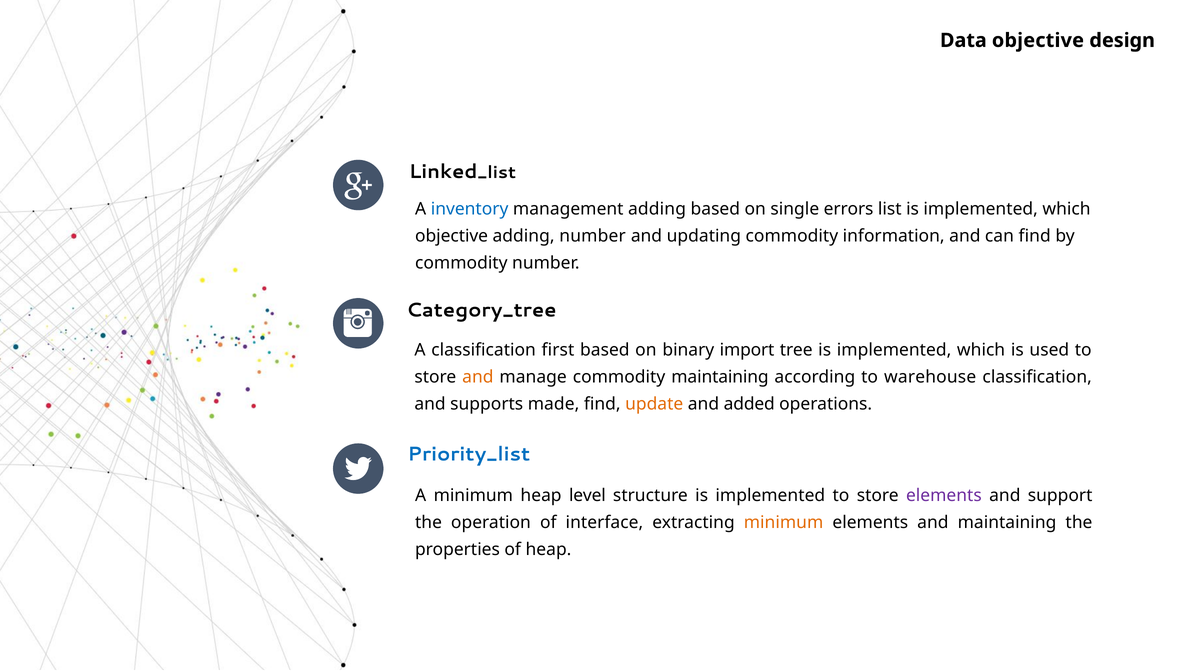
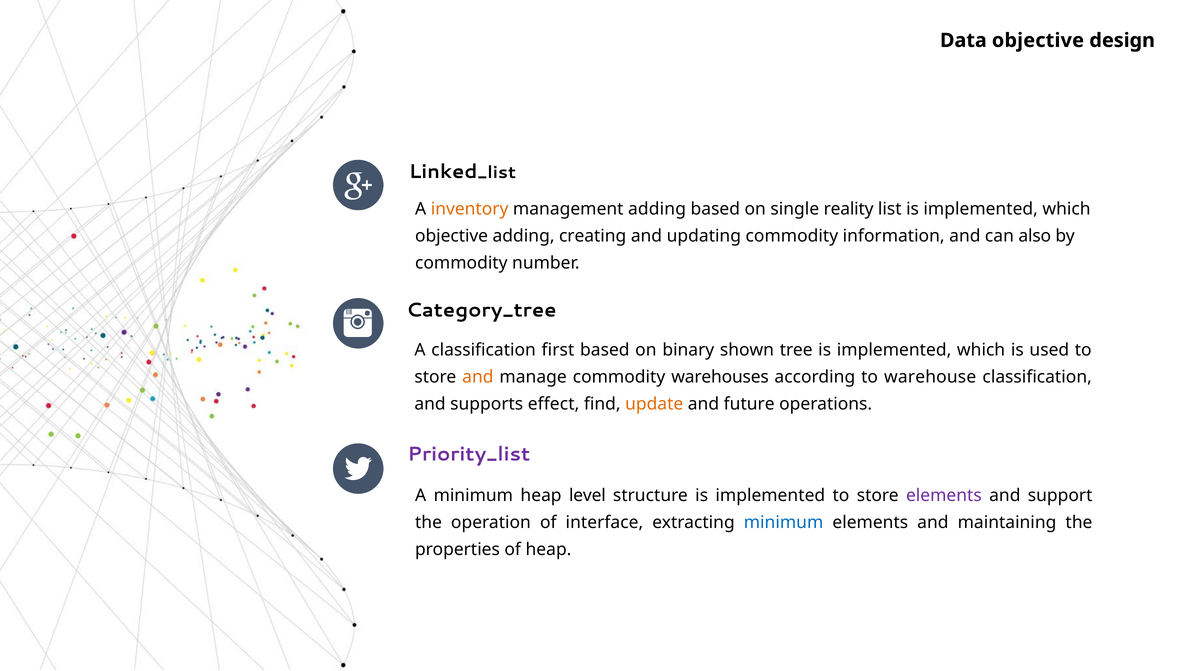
inventory colour: blue -> orange
errors: errors -> reality
adding number: number -> creating
can find: find -> also
import: import -> shown
commodity maintaining: maintaining -> warehouses
made: made -> effect
added: added -> future
Priority_list colour: blue -> purple
minimum at (784, 523) colour: orange -> blue
